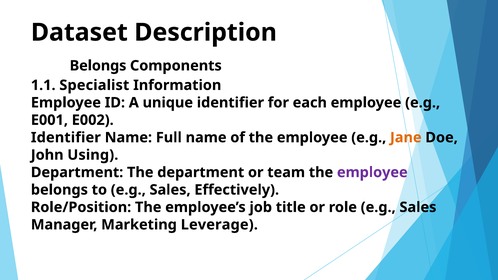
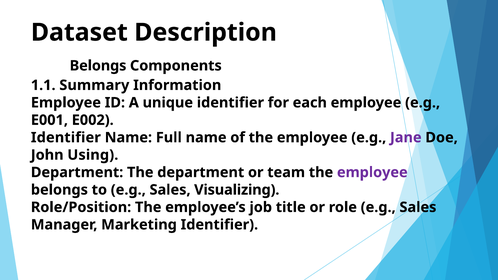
Specialist: Specialist -> Summary
Jane colour: orange -> purple
Effectively: Effectively -> Visualizing
Marketing Leverage: Leverage -> Identifier
